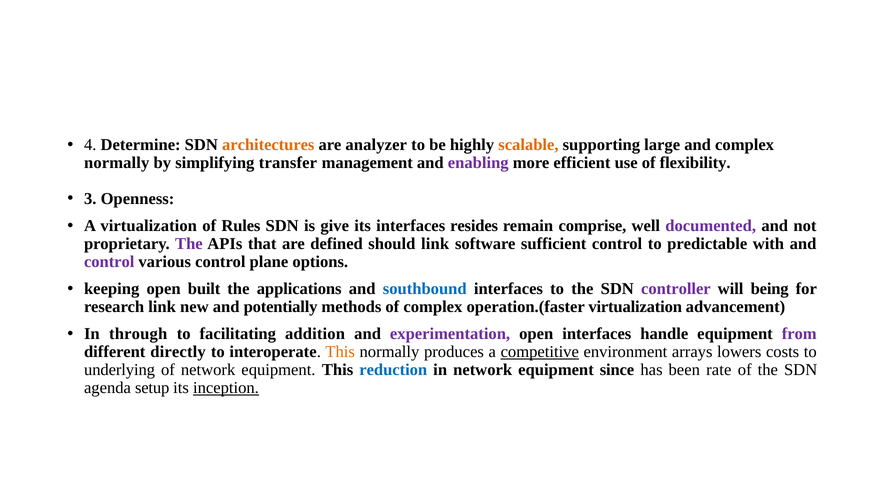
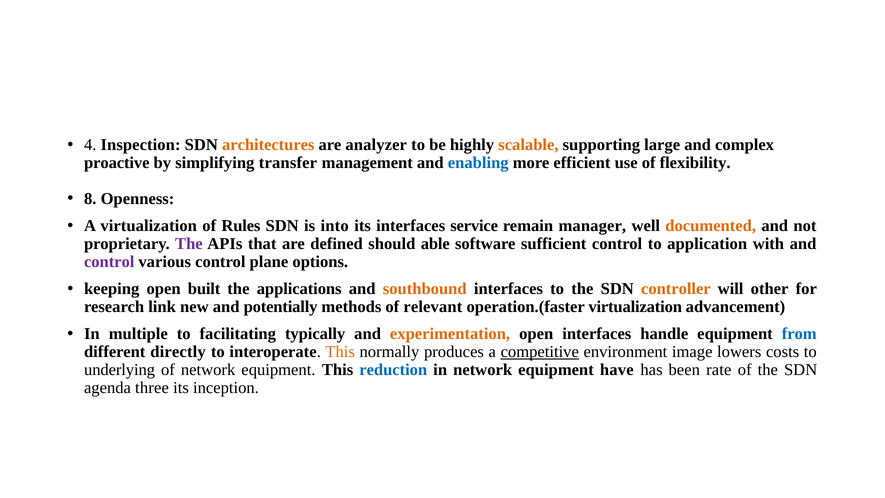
Determine: Determine -> Inspection
normally at (117, 163): normally -> proactive
enabling colour: purple -> blue
3: 3 -> 8
give: give -> into
resides: resides -> service
comprise: comprise -> manager
documented colour: purple -> orange
should link: link -> able
predictable: predictable -> application
southbound colour: blue -> orange
controller colour: purple -> orange
being: being -> other
of complex: complex -> relevant
through: through -> multiple
addition: addition -> typically
experimentation colour: purple -> orange
from colour: purple -> blue
arrays: arrays -> image
since: since -> have
setup: setup -> three
inception underline: present -> none
